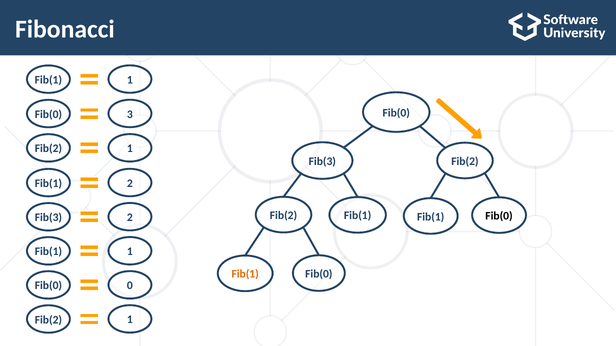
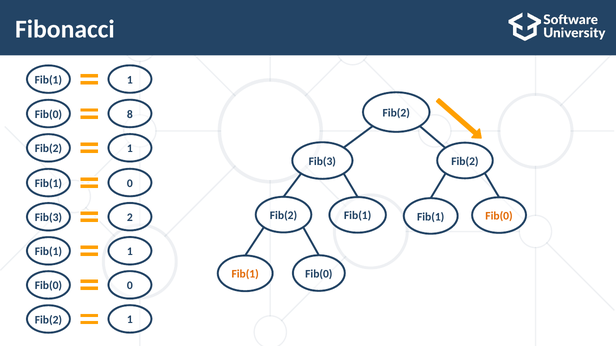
Fib(0 at (396, 113): Fib(0 -> Fib(2
3: 3 -> 8
Fib(1 2: 2 -> 0
Fib(0 at (499, 216) colour: black -> orange
